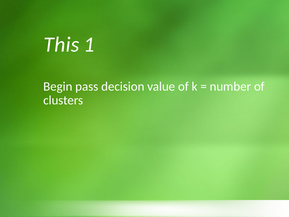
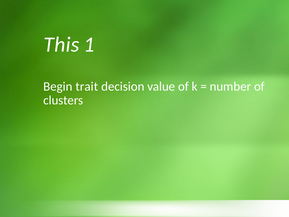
pass: pass -> trait
